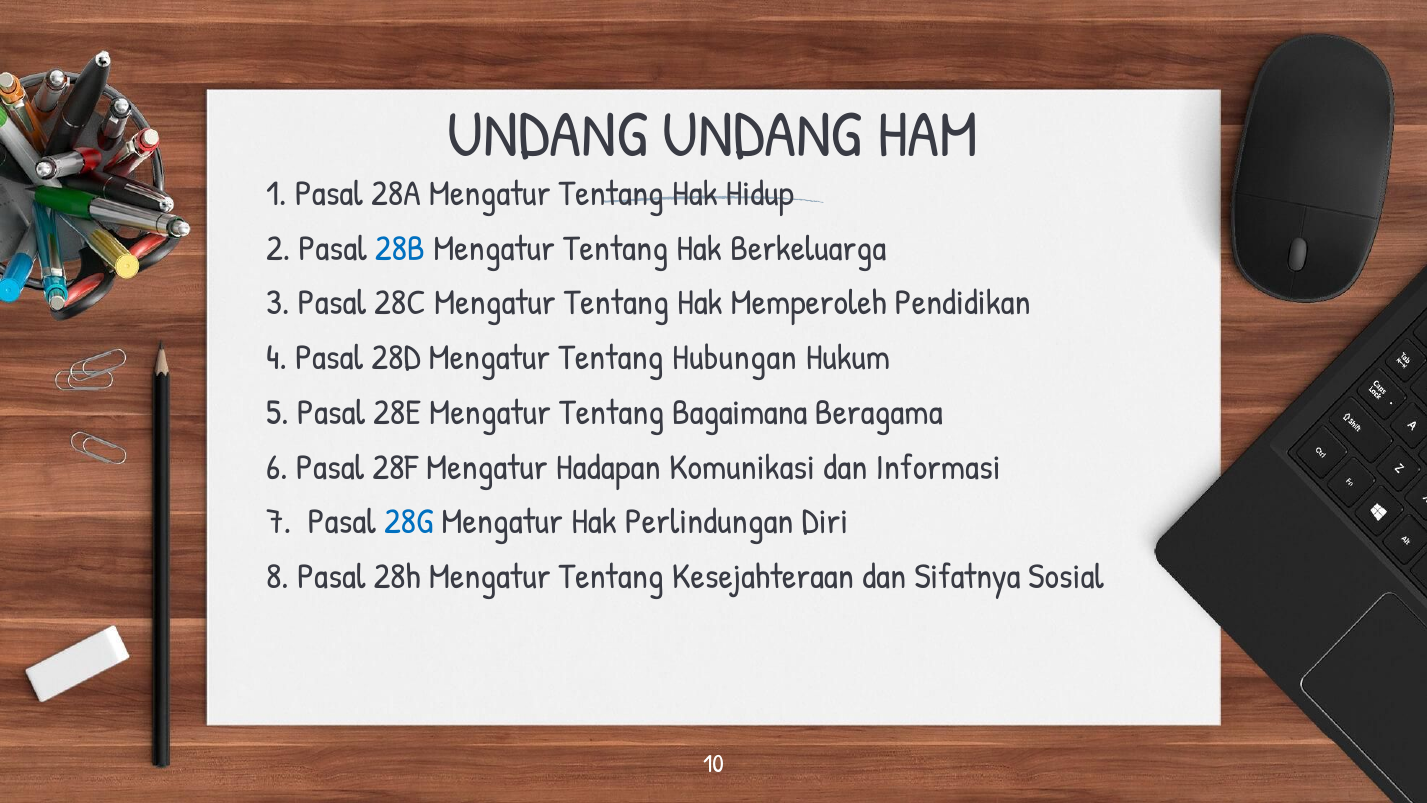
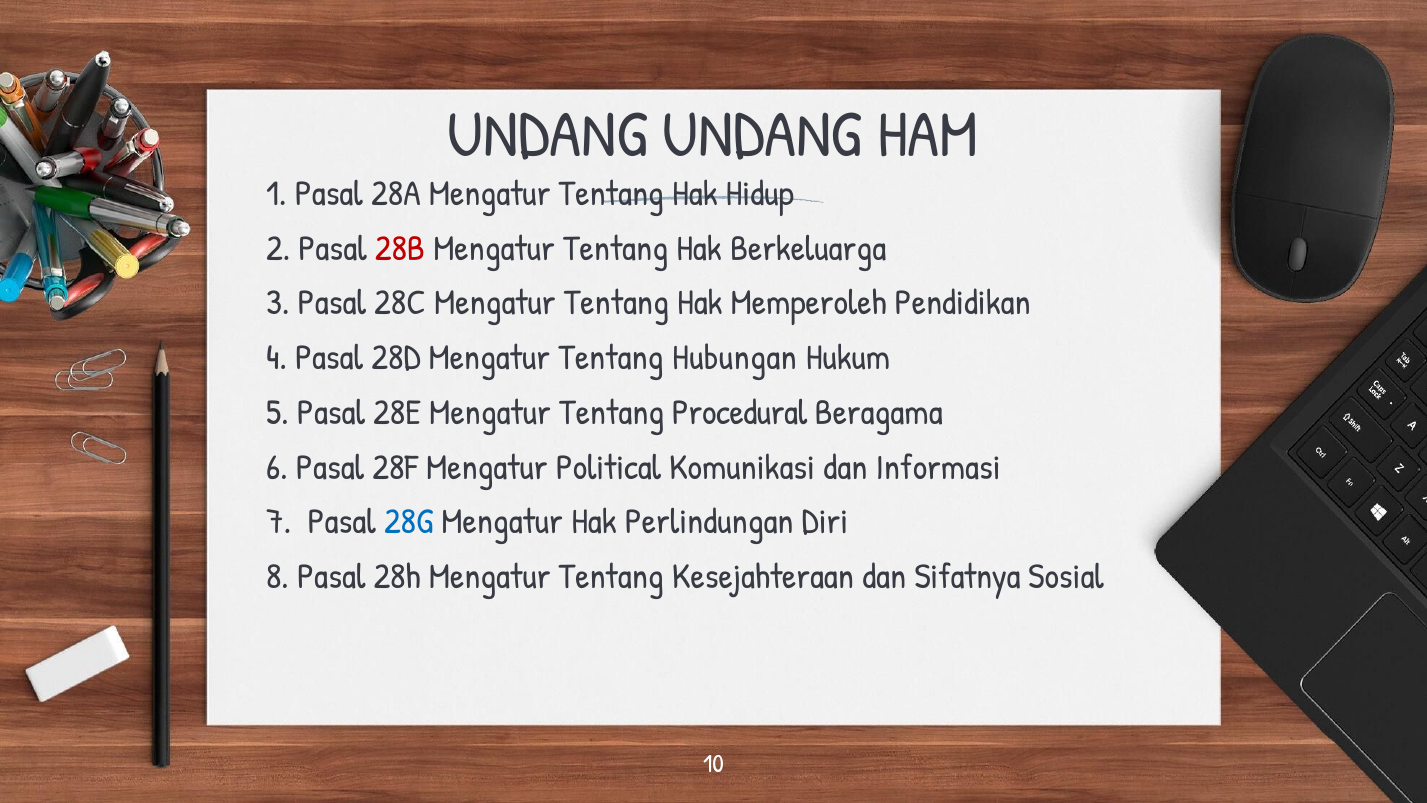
28B colour: blue -> red
Bagaimana: Bagaimana -> Procedural
Hadapan: Hadapan -> Political
